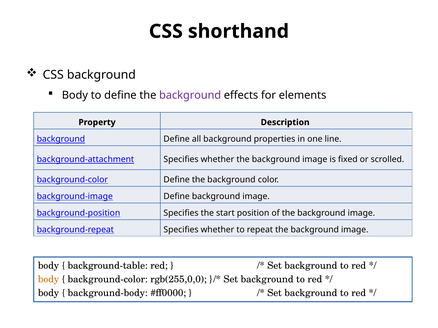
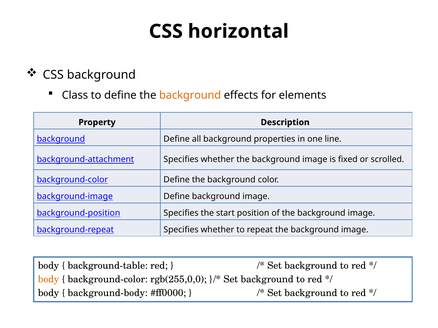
shorthand: shorthand -> horizontal
Body at (75, 95): Body -> Class
background at (190, 95) colour: purple -> orange
